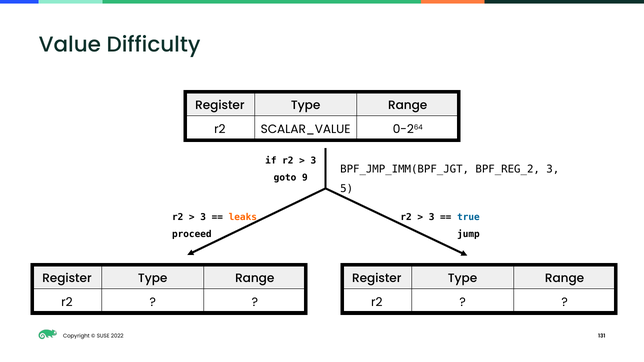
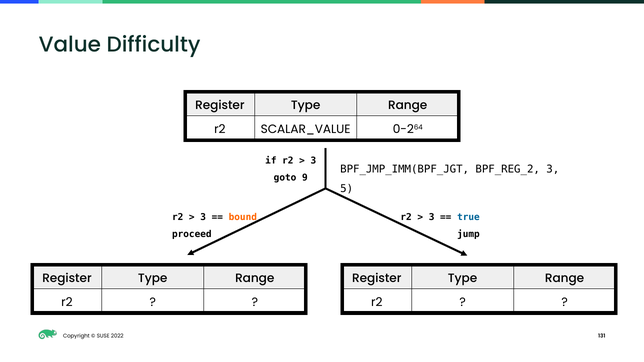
leaks: leaks -> bound
